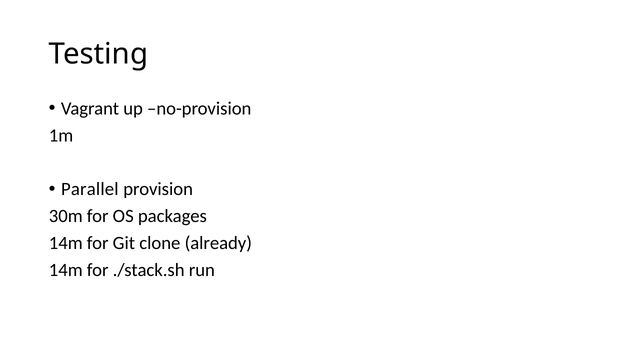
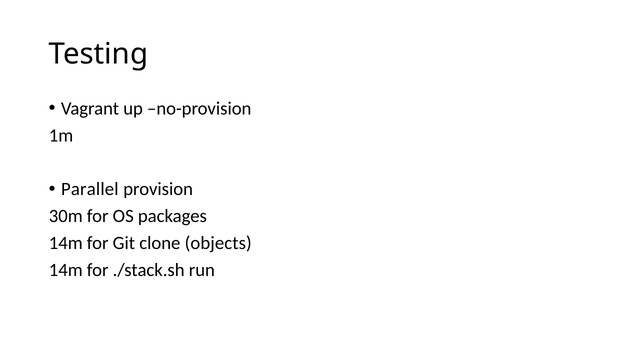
already: already -> objects
